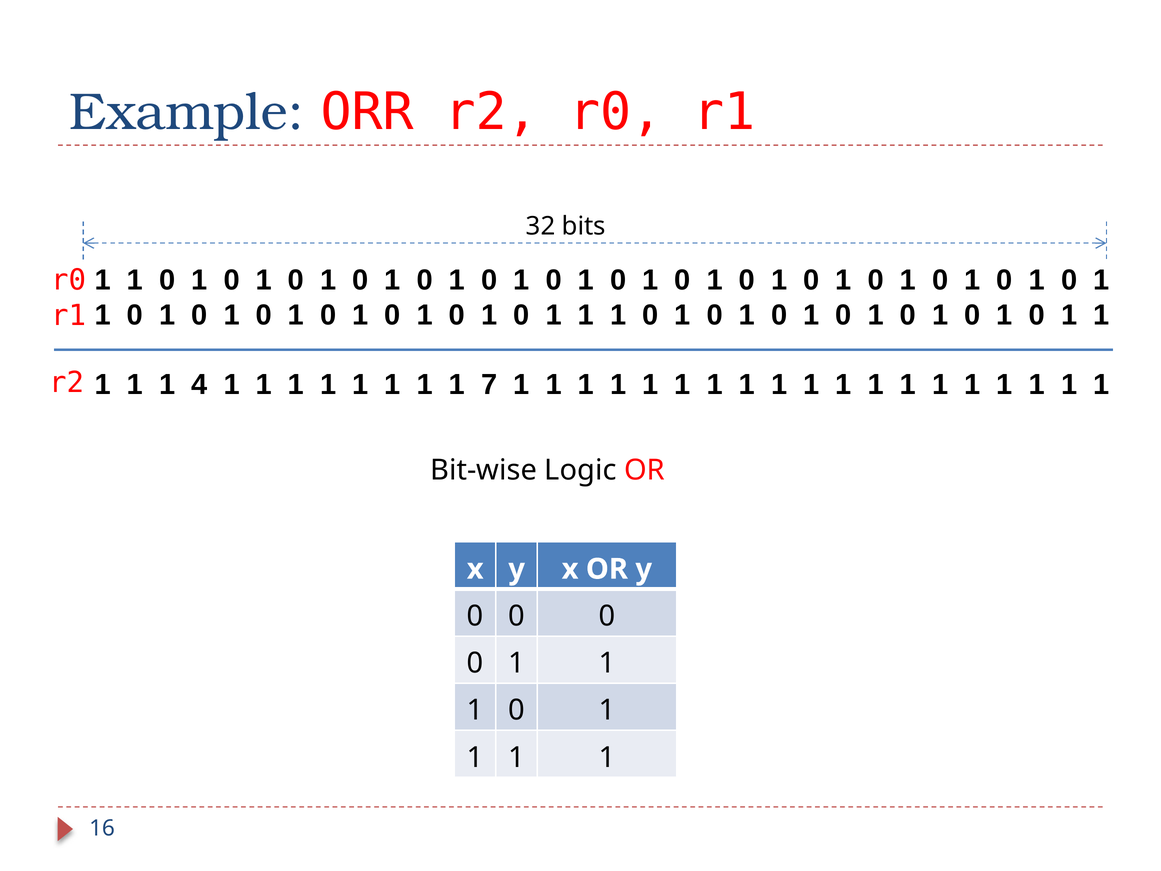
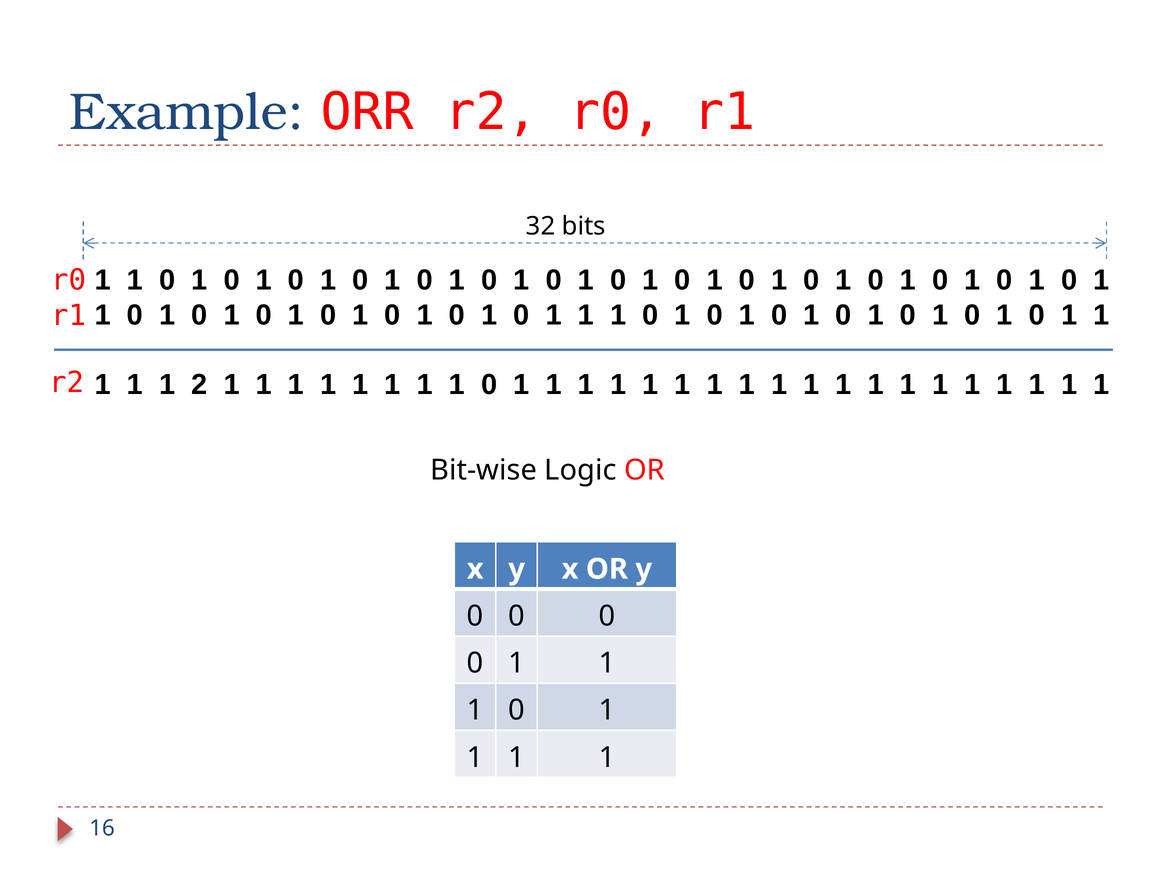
4: 4 -> 2
7 at (489, 385): 7 -> 0
